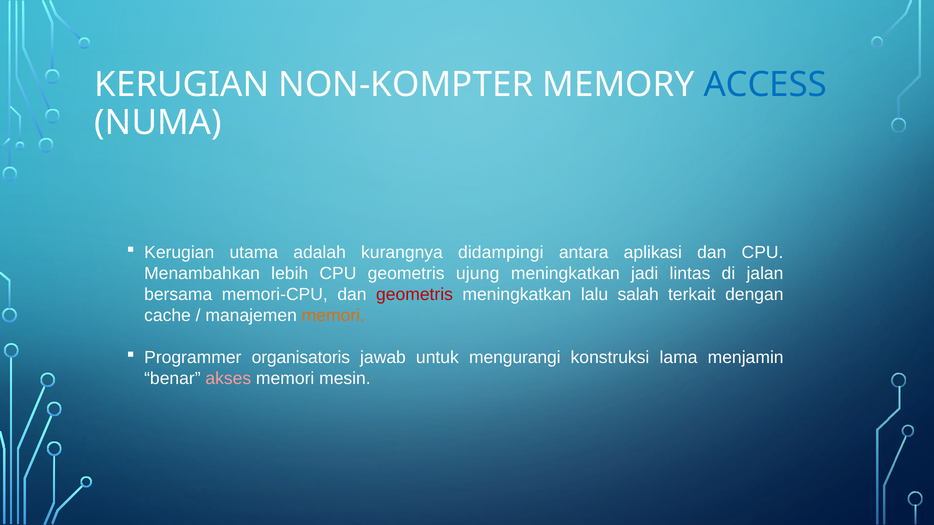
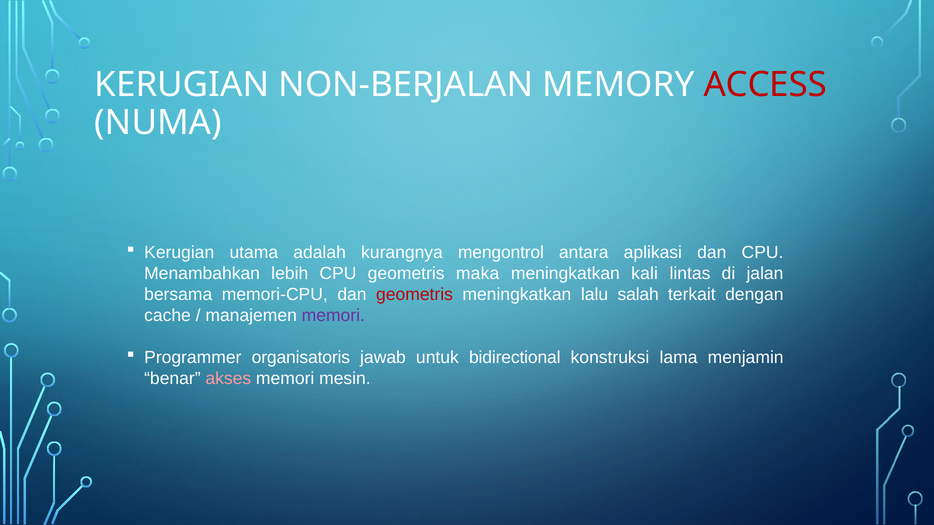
NON-KOMPTER: NON-KOMPTER -> NON-BERJALAN
ACCESS colour: blue -> red
didampingi: didampingi -> mengontrol
ujung: ujung -> maka
jadi: jadi -> kali
memori at (333, 316) colour: orange -> purple
mengurangi: mengurangi -> bidirectional
